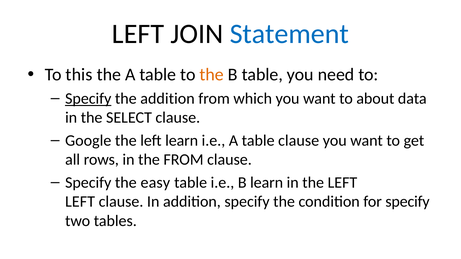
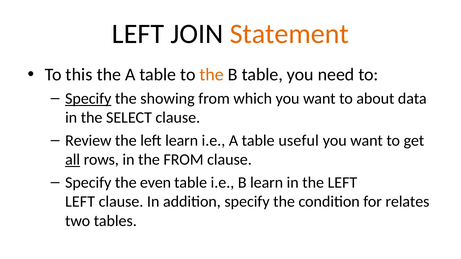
Statement colour: blue -> orange
the addition: addition -> showing
Google: Google -> Review
table clause: clause -> useful
all underline: none -> present
easy: easy -> even
for specify: specify -> relates
